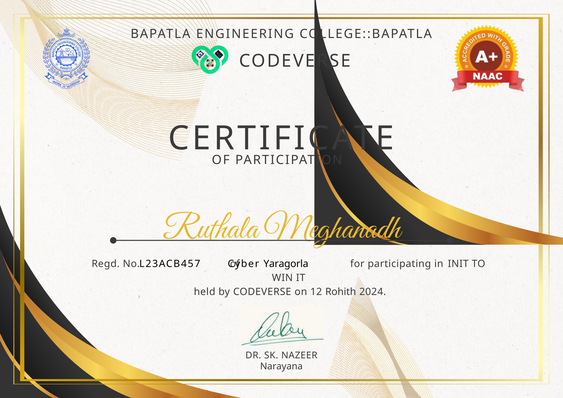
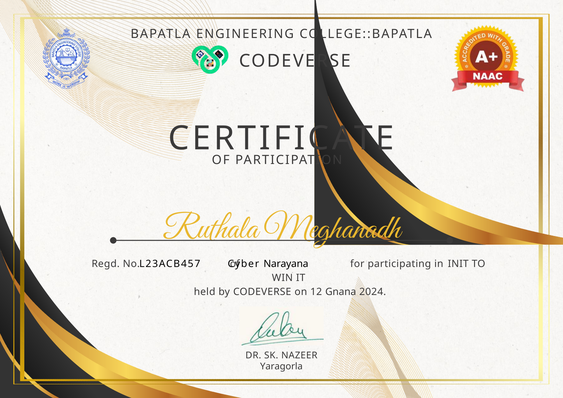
Yaragorla: Yaragorla -> Narayana
Rohith: Rohith -> Gnana
Narayana: Narayana -> Yaragorla
